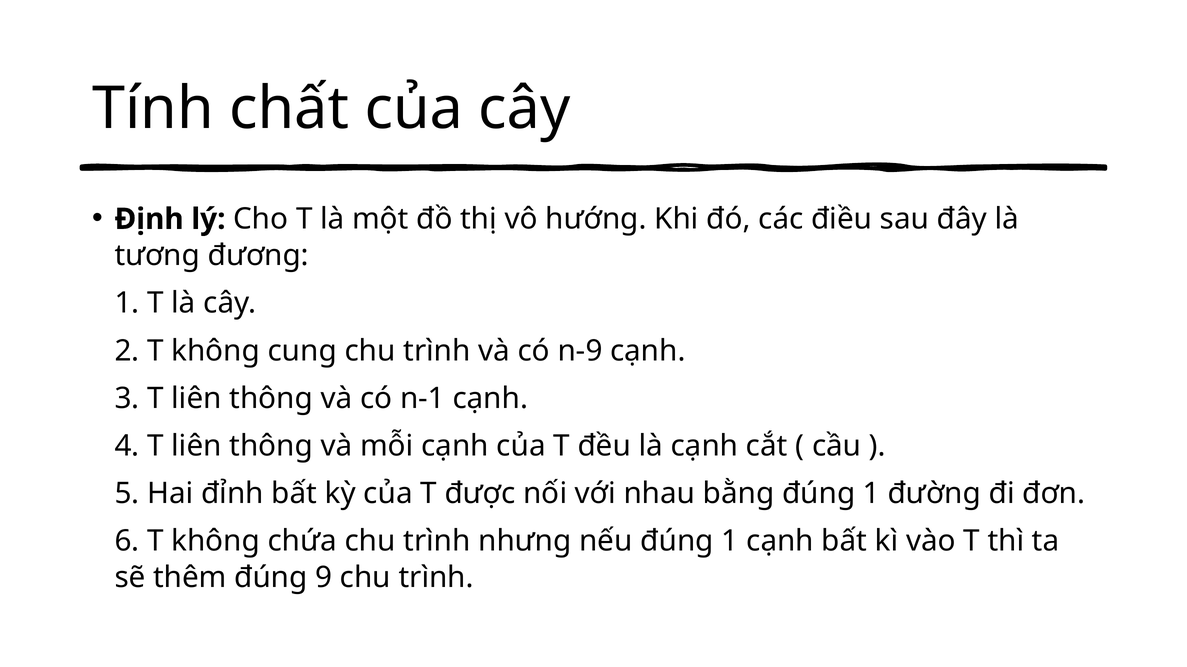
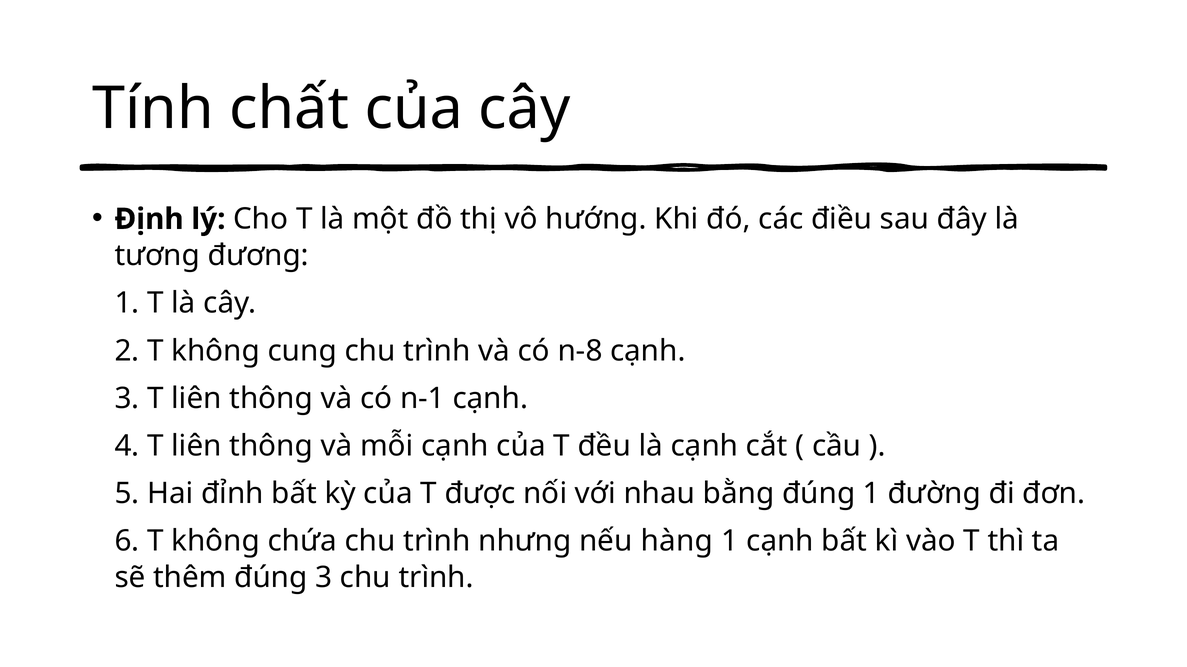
n-9: n-9 -> n-8
nếu đúng: đúng -> hàng
đúng 9: 9 -> 3
